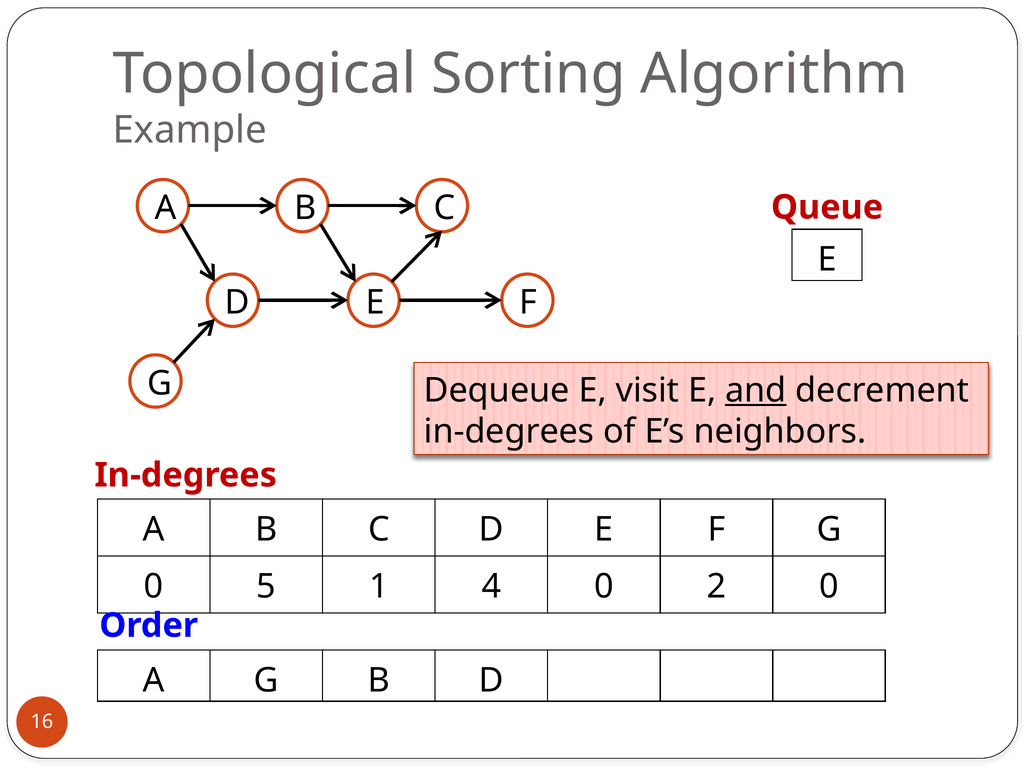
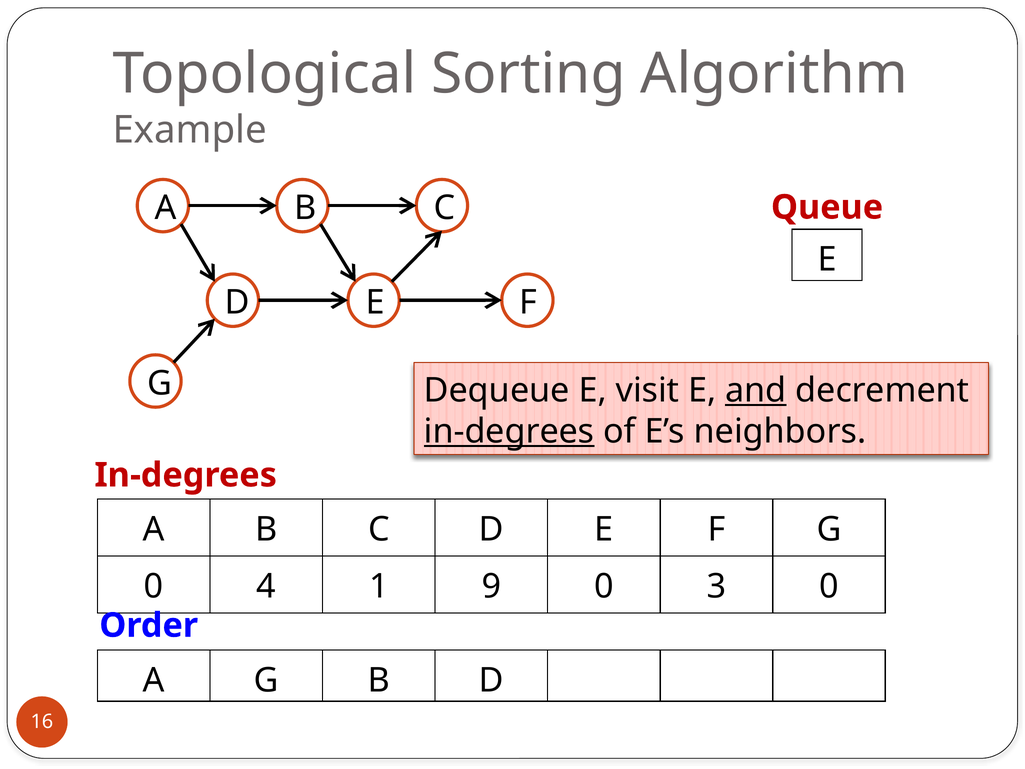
in-degrees at (509, 431) underline: none -> present
5: 5 -> 4
4: 4 -> 9
2: 2 -> 3
